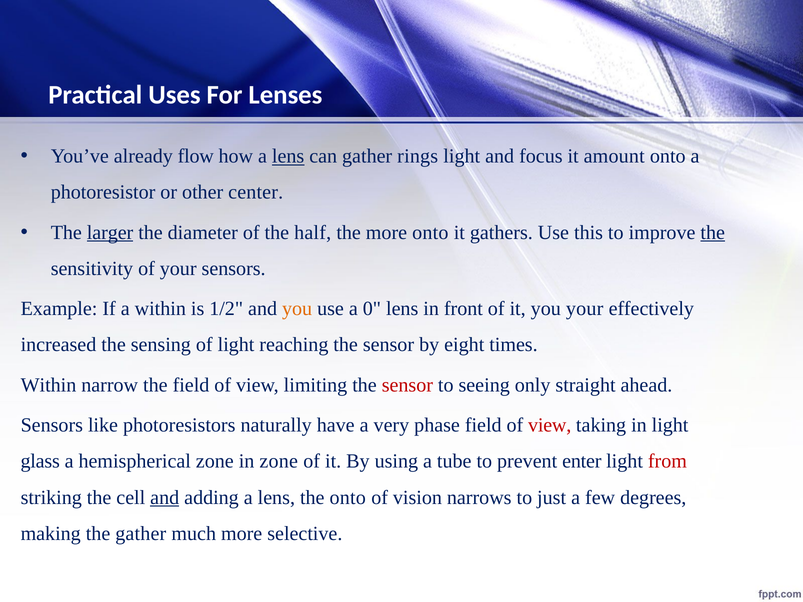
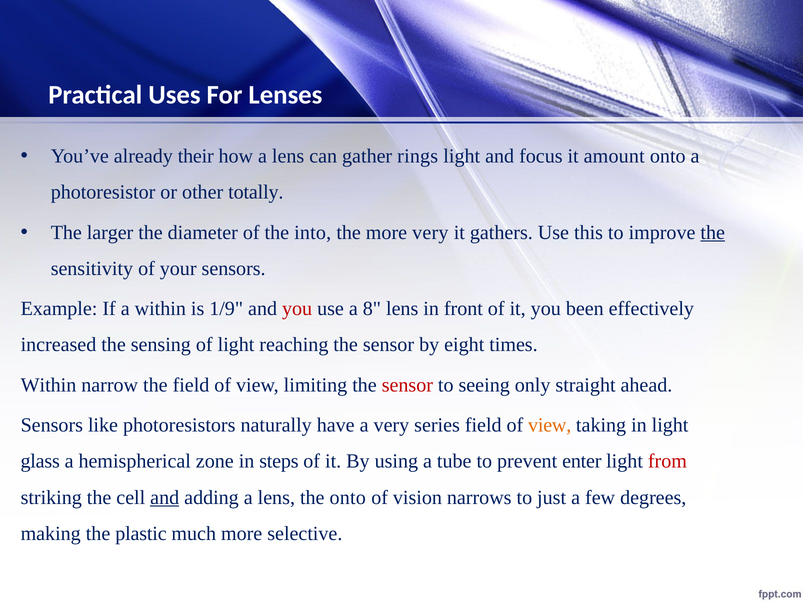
flow: flow -> their
lens at (288, 156) underline: present -> none
center: center -> totally
larger underline: present -> none
half: half -> into
more onto: onto -> very
1/2: 1/2 -> 1/9
you at (297, 309) colour: orange -> red
0: 0 -> 8
you your: your -> been
phase: phase -> series
view at (550, 425) colour: red -> orange
in zone: zone -> steps
the gather: gather -> plastic
